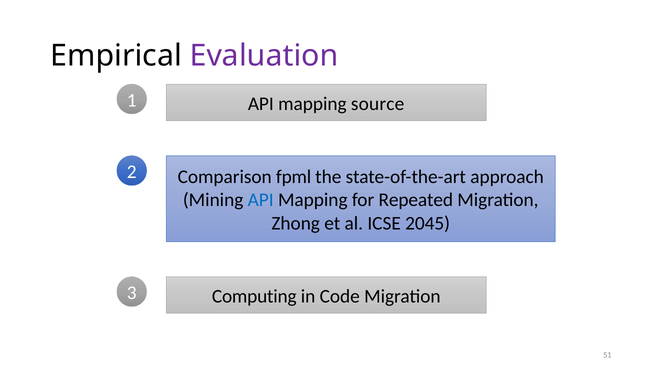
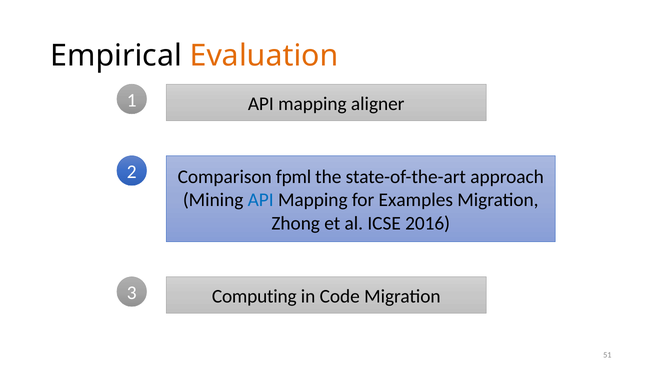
Evaluation colour: purple -> orange
source: source -> aligner
Repeated: Repeated -> Examples
2045: 2045 -> 2016
